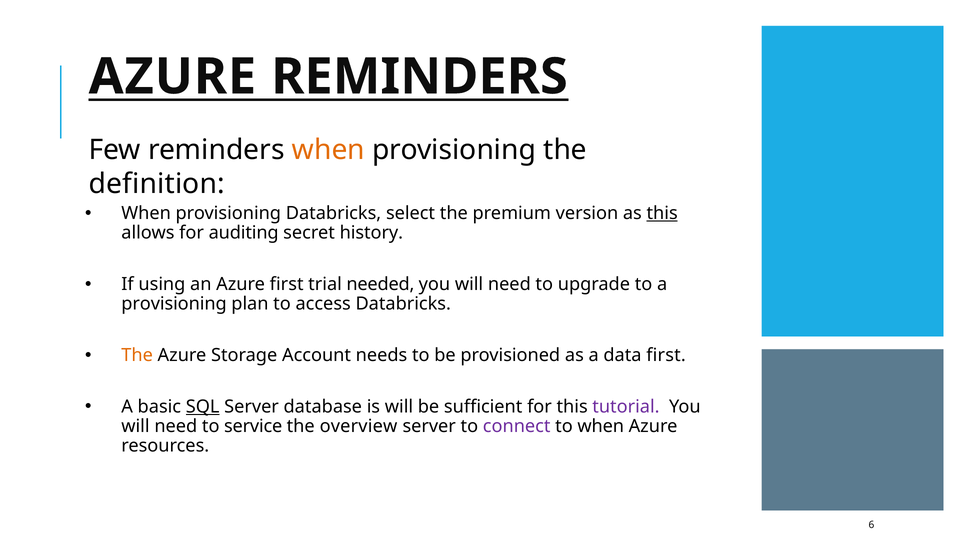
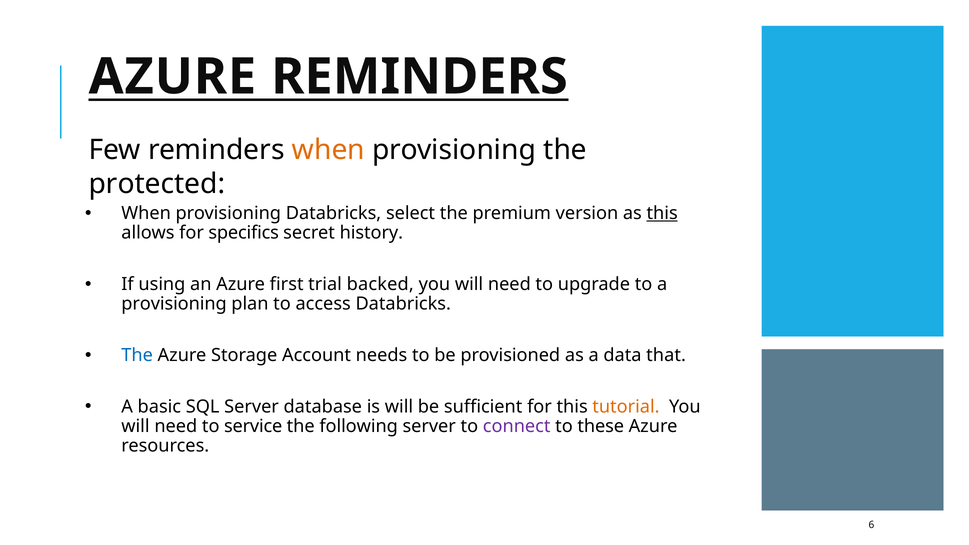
definition: definition -> protected
auditing: auditing -> specifics
needed: needed -> backed
The at (137, 355) colour: orange -> blue
data first: first -> that
SQL underline: present -> none
tutorial colour: purple -> orange
overview: overview -> following
to when: when -> these
